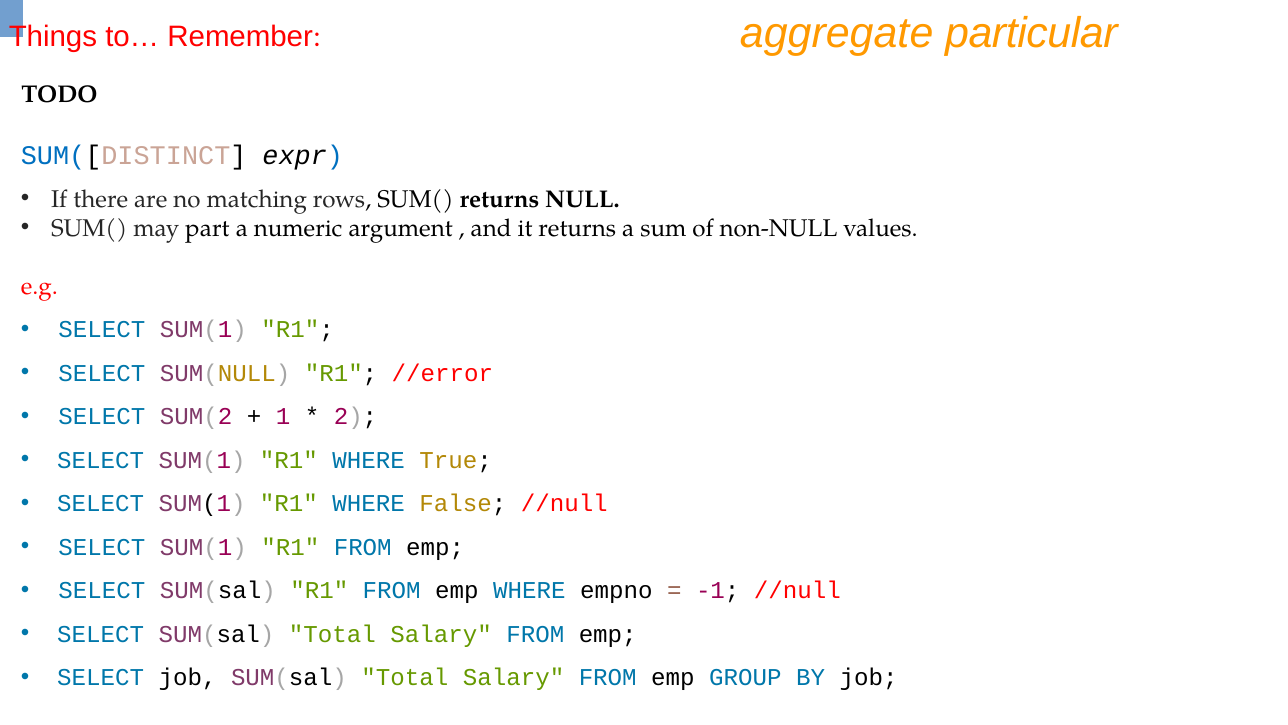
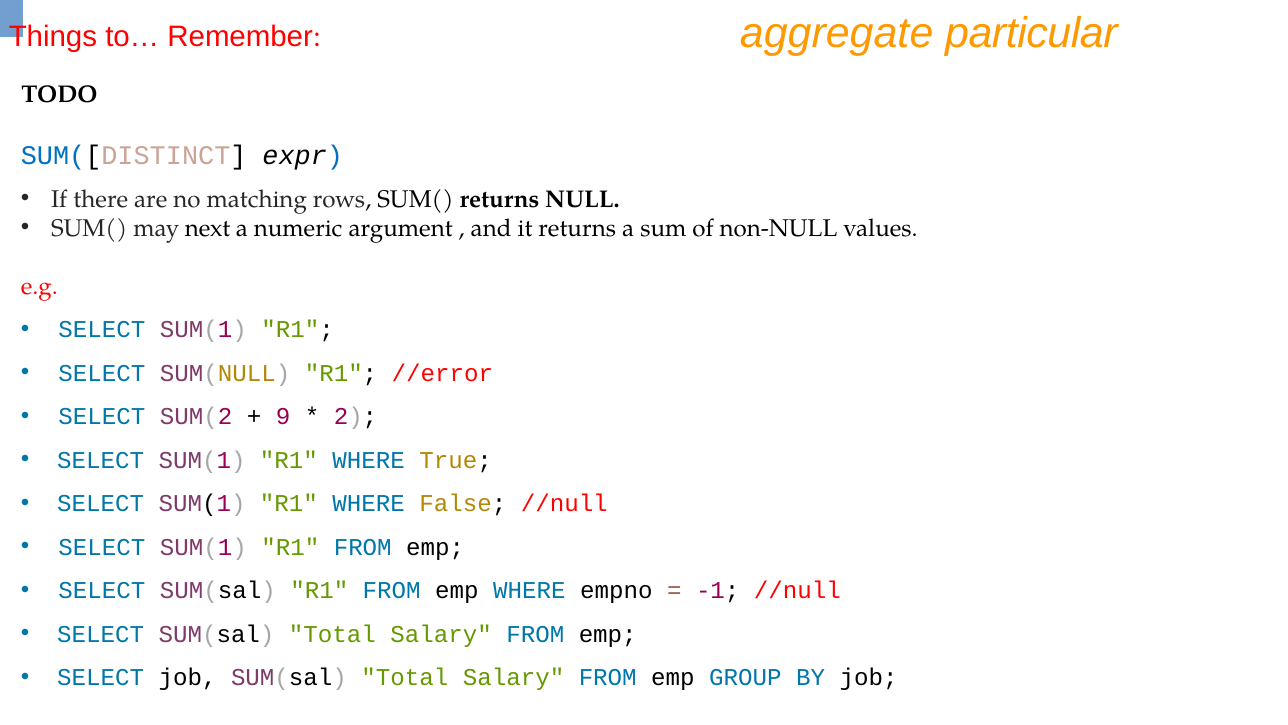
part: part -> next
1: 1 -> 9
